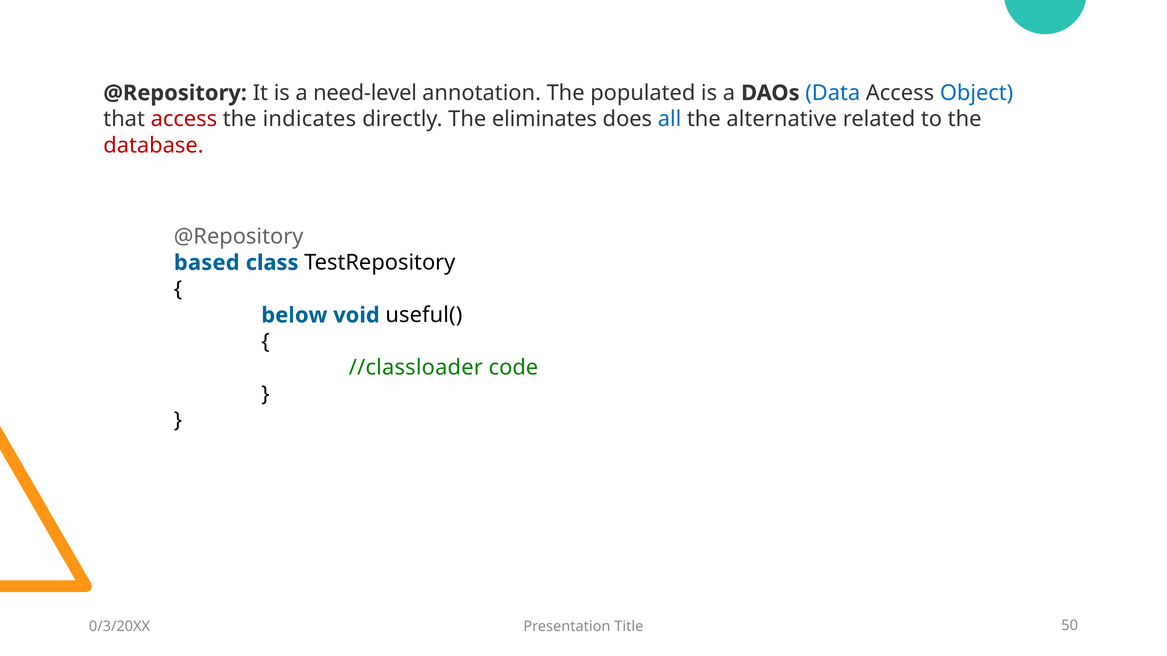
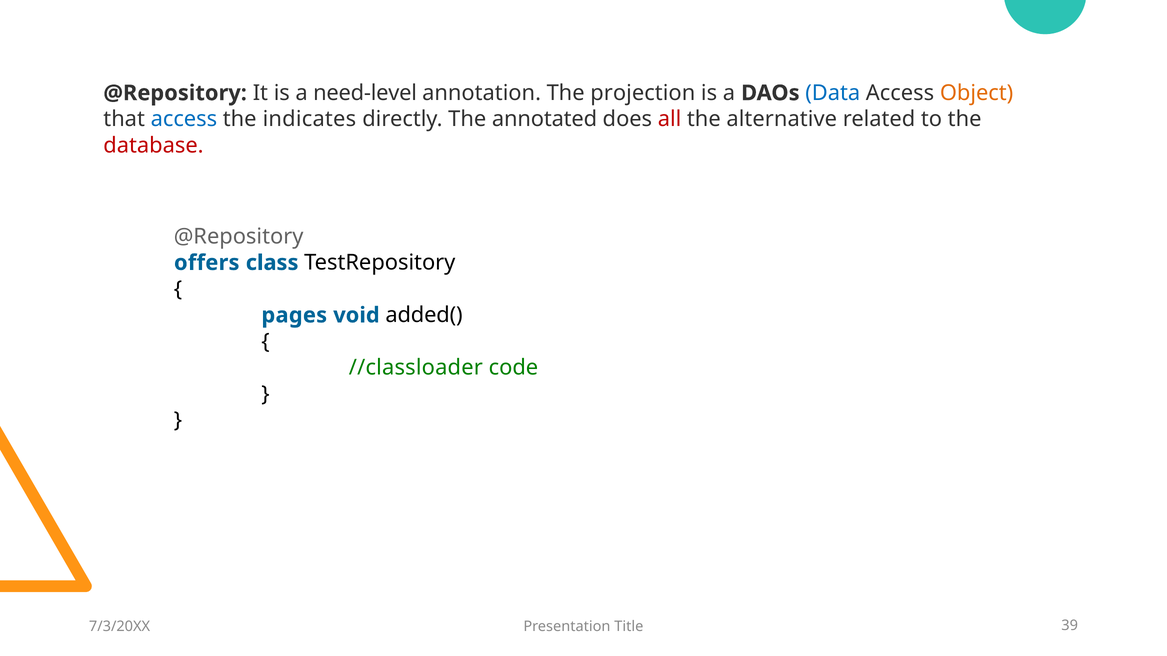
populated: populated -> projection
Object colour: blue -> orange
access at (184, 119) colour: red -> blue
eliminates: eliminates -> annotated
all colour: blue -> red
based: based -> offers
below: below -> pages
useful(: useful( -> added(
0/3/20XX: 0/3/20XX -> 7/3/20XX
50: 50 -> 39
